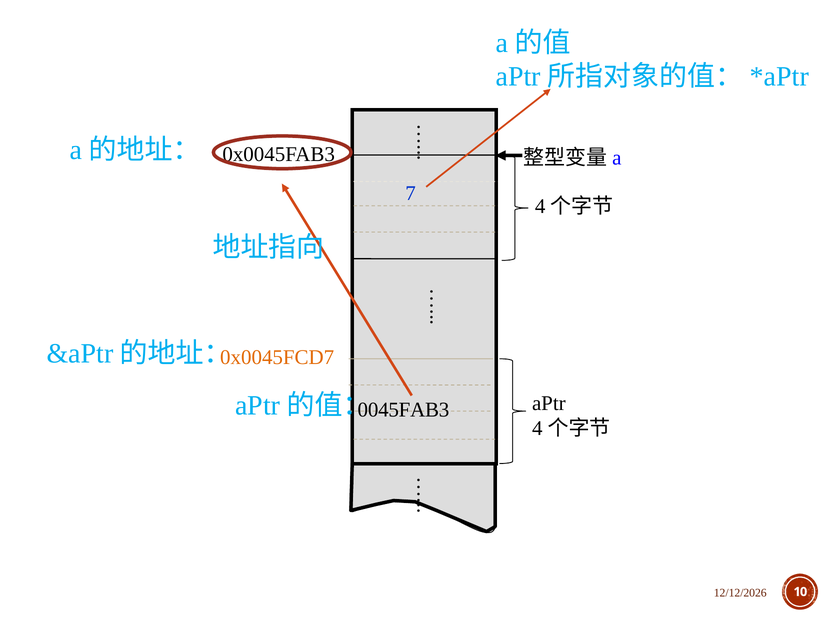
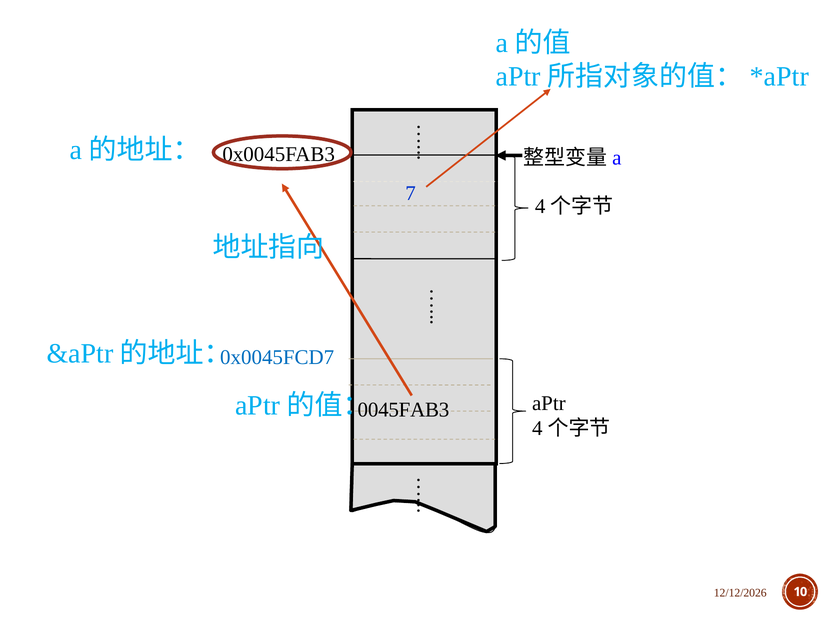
0x0045FCD7 colour: orange -> blue
